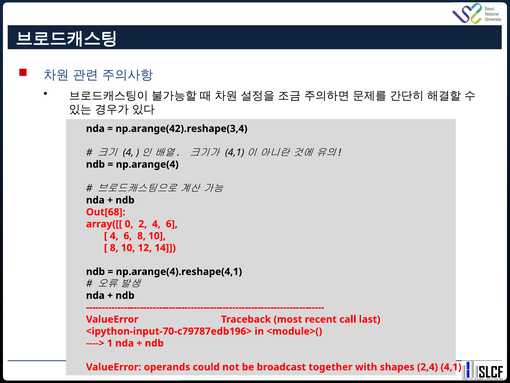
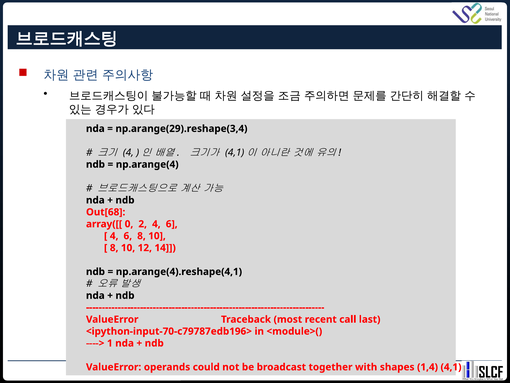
np.arange(42).reshape(3,4: np.arange(42).reshape(3,4 -> np.arange(29).reshape(3,4
2,4: 2,4 -> 1,4
